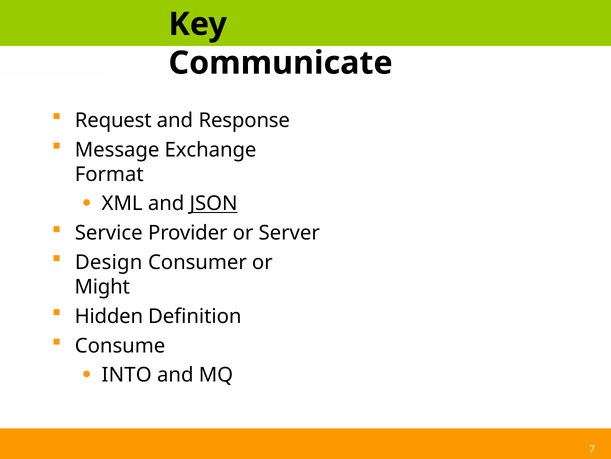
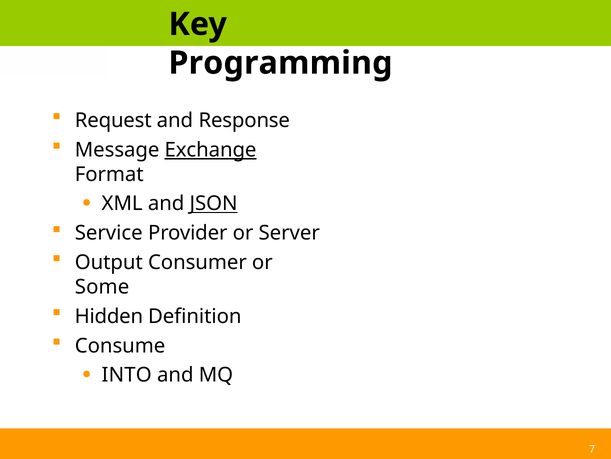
Communicate: Communicate -> Programming
Exchange underline: none -> present
Design: Design -> Output
Might: Might -> Some
